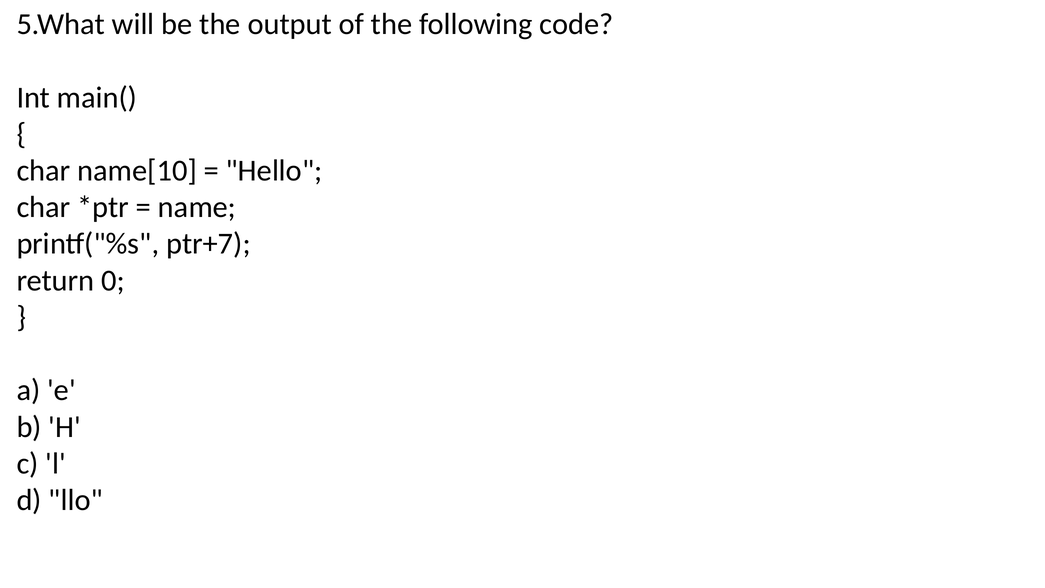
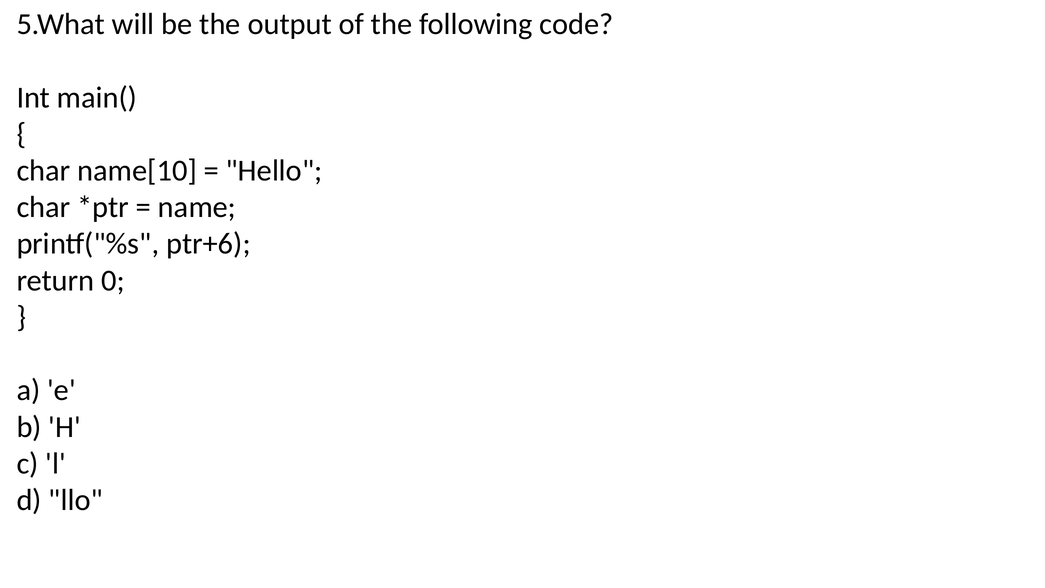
ptr+7: ptr+7 -> ptr+6
